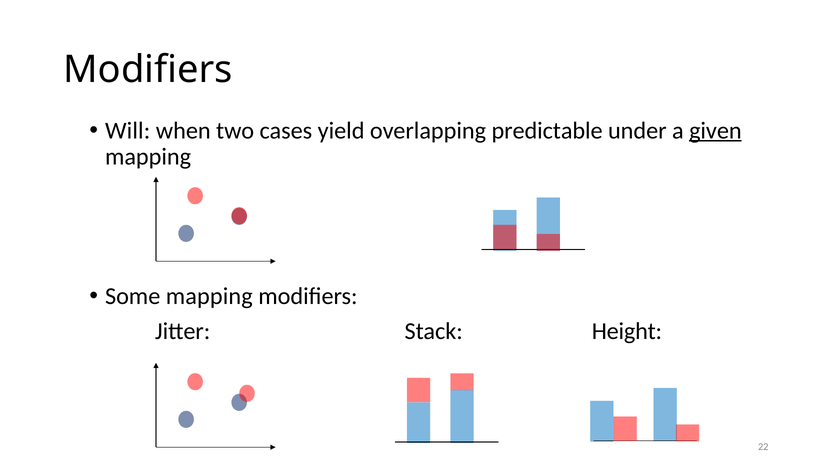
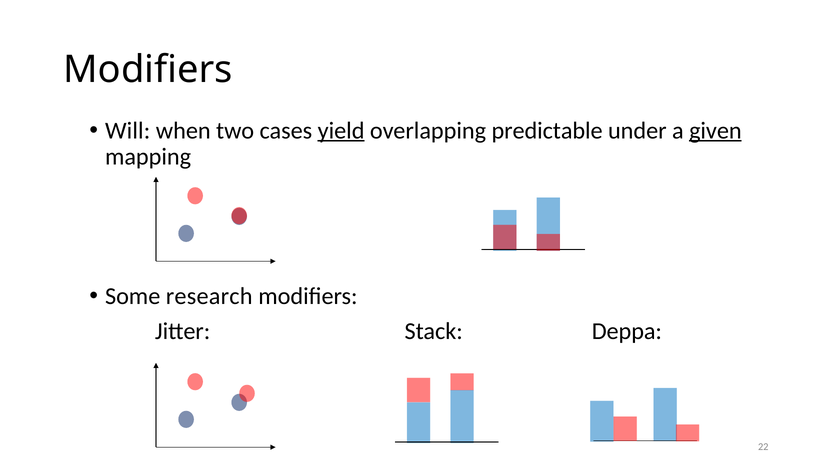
yield underline: none -> present
Some mapping: mapping -> research
Height: Height -> Deppa
